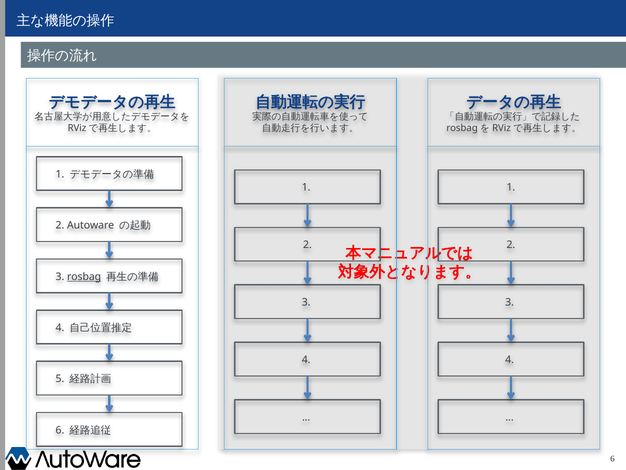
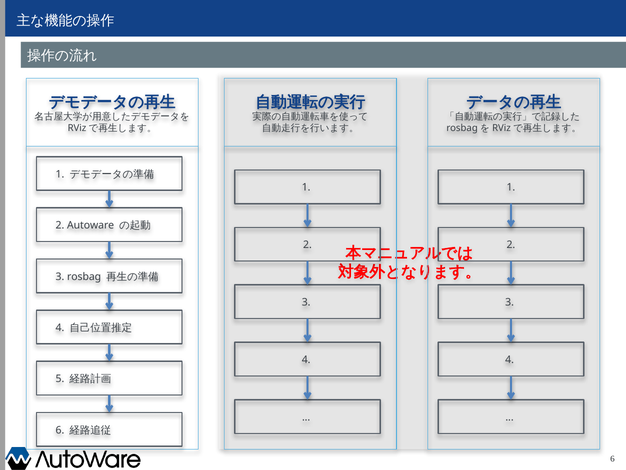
rosbag underline: present -> none
